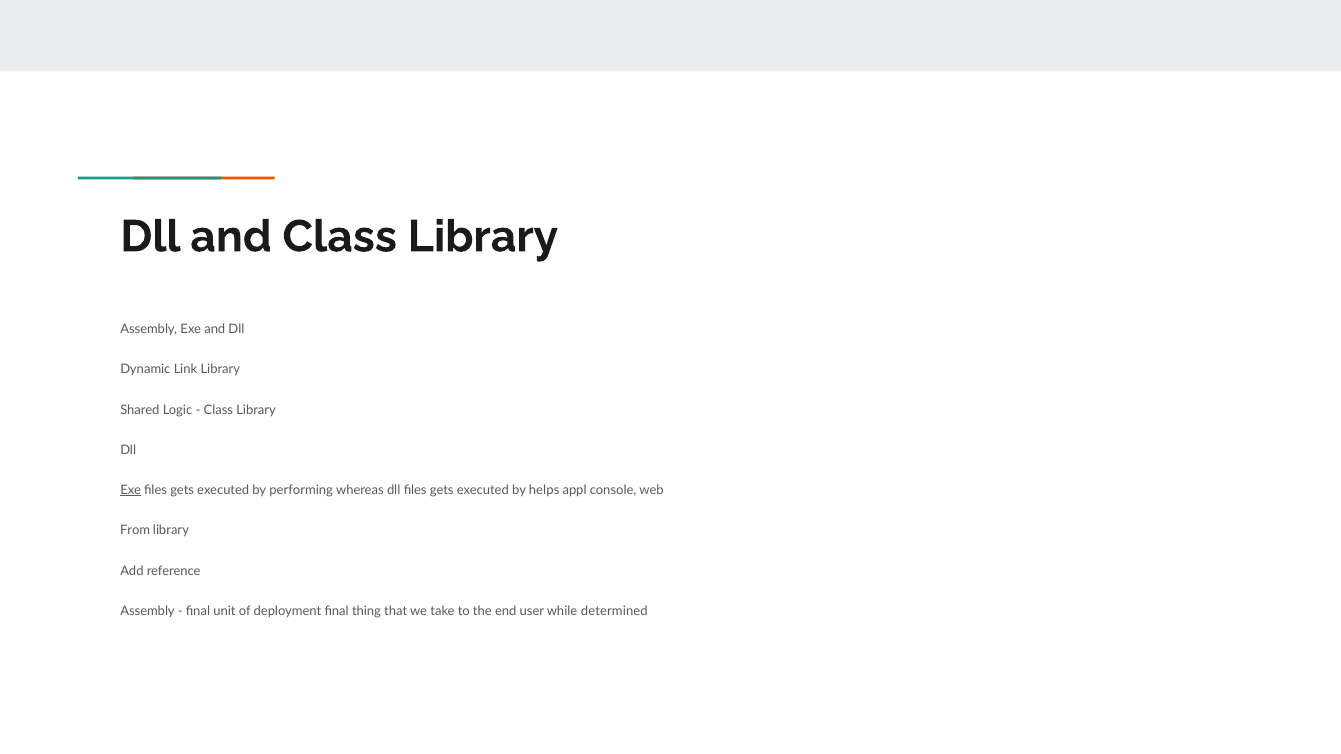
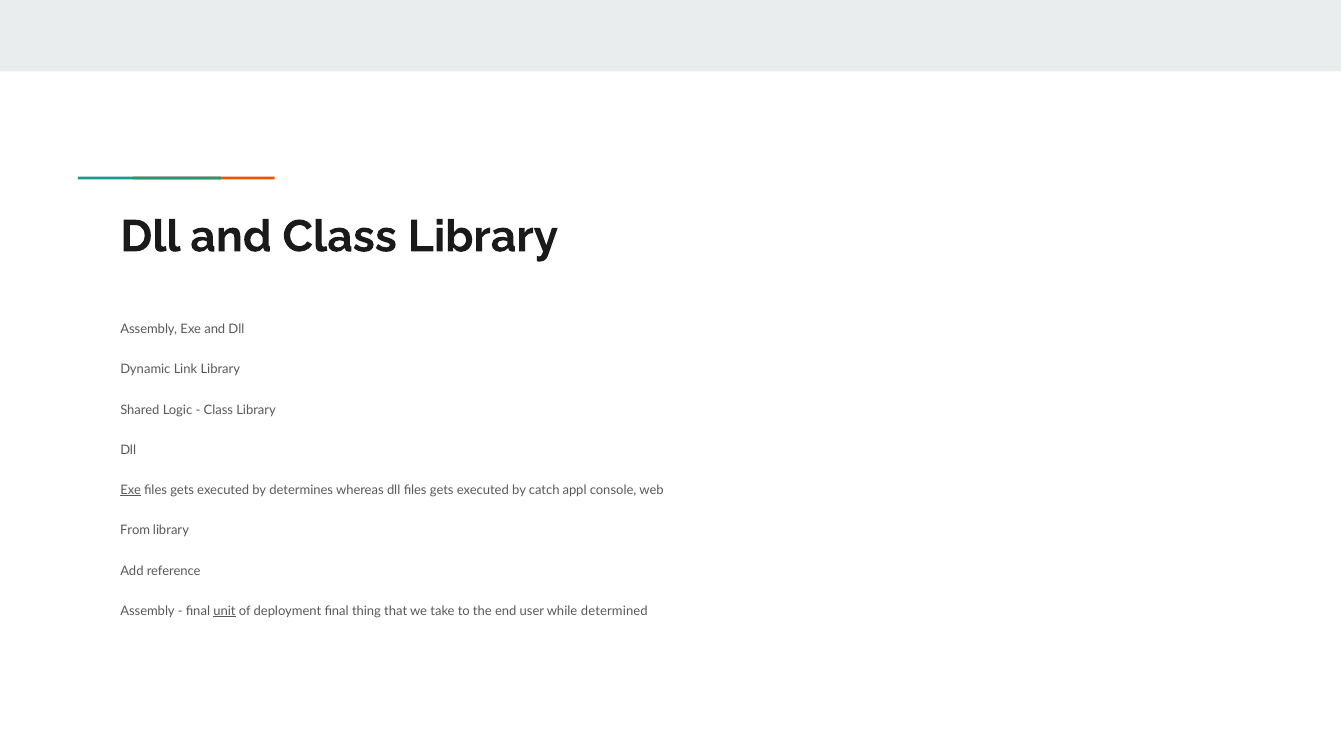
performing: performing -> determines
helps: helps -> catch
unit underline: none -> present
